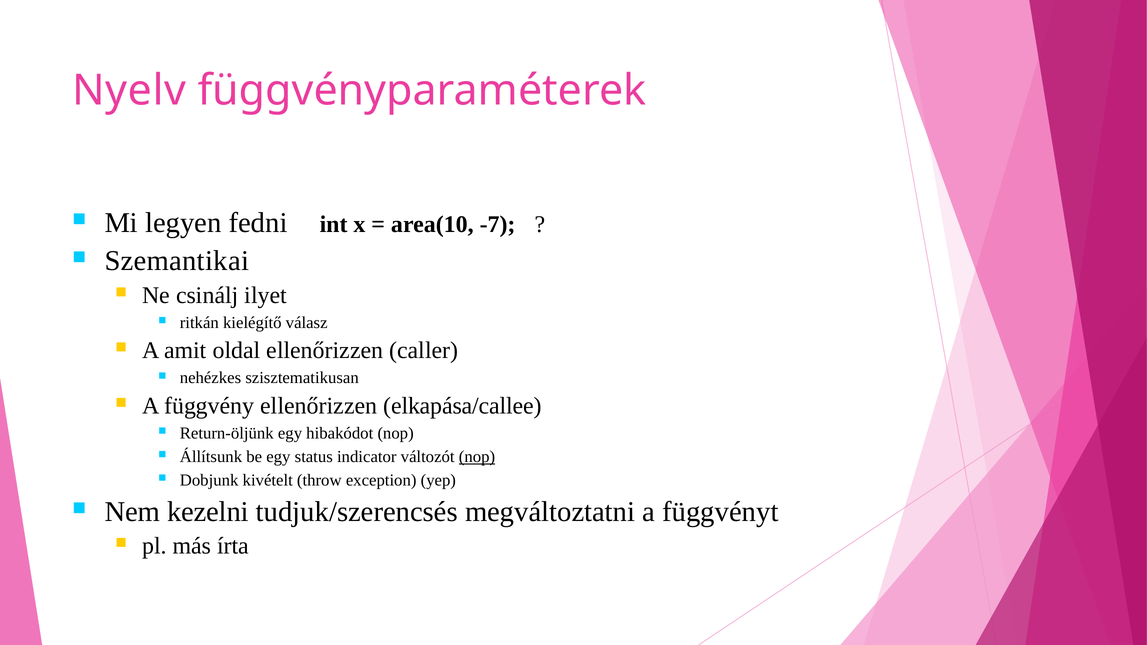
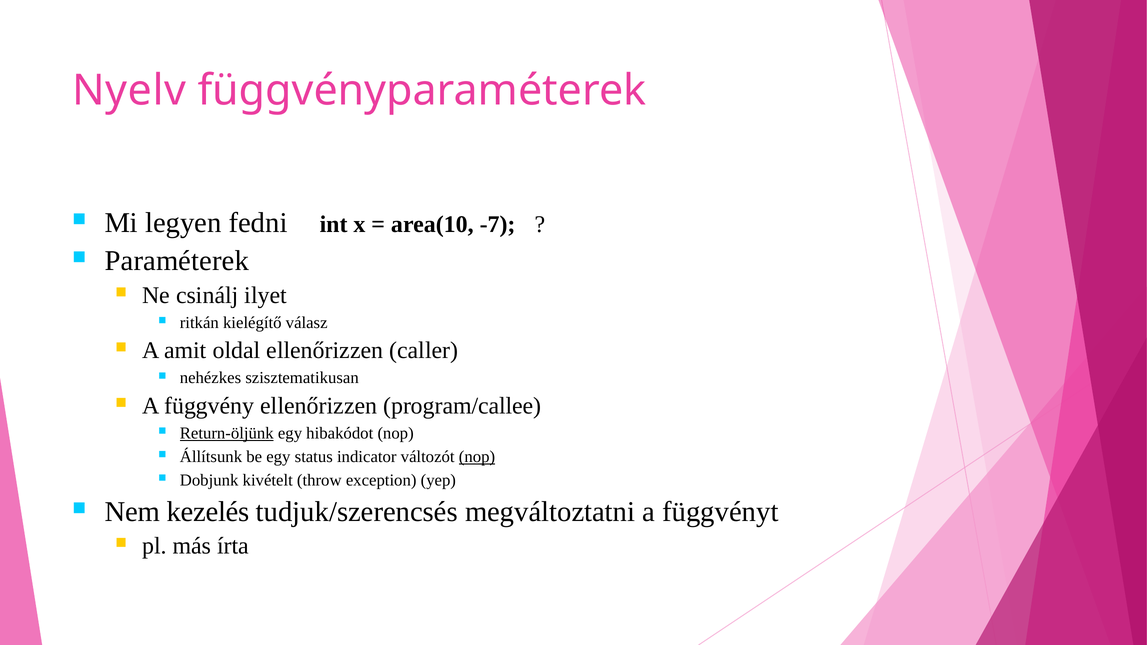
Szemantikai: Szemantikai -> Paraméterek
elkapása/callee: elkapása/callee -> program/callee
Return-öljünk underline: none -> present
kezelni: kezelni -> kezelés
